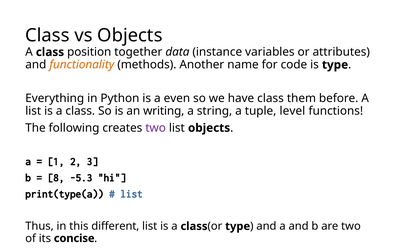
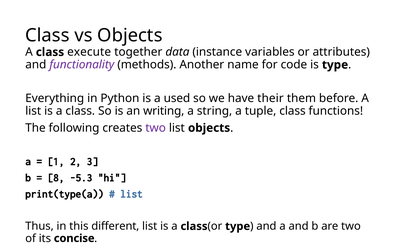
position: position -> execute
functionality colour: orange -> purple
even: even -> used
have class: class -> their
tuple level: level -> class
